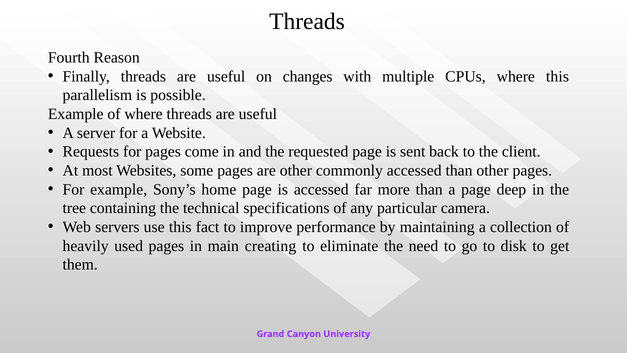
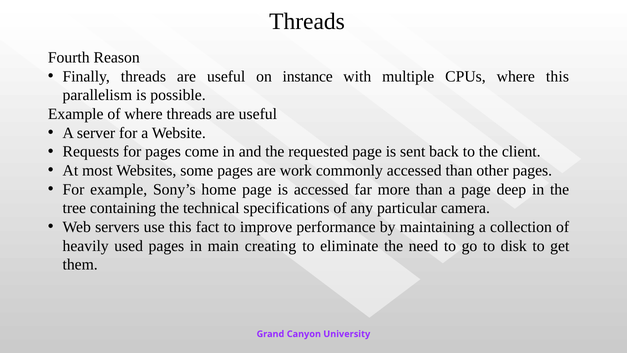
changes: changes -> instance
are other: other -> work
